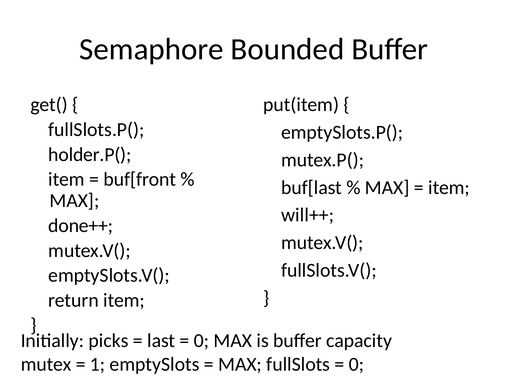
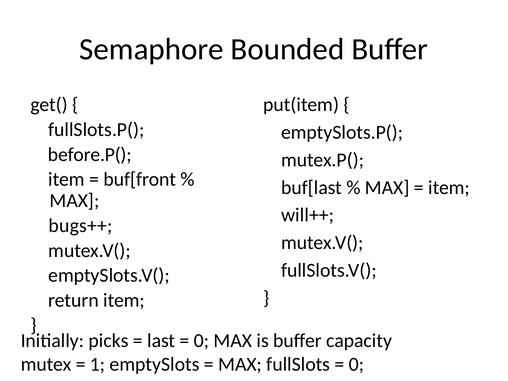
holder.P(: holder.P( -> before.P(
done++: done++ -> bugs++
